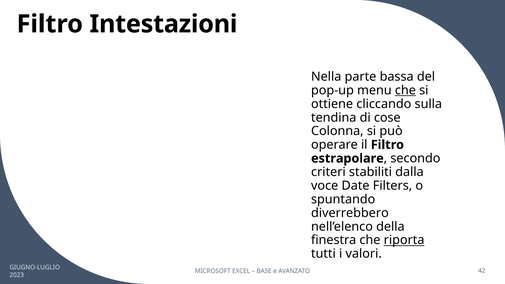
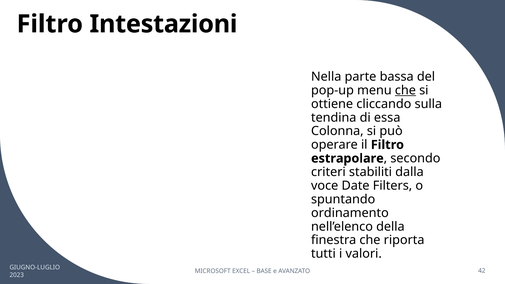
cose: cose -> essa
diverrebbero: diverrebbero -> ordinamento
riporta underline: present -> none
